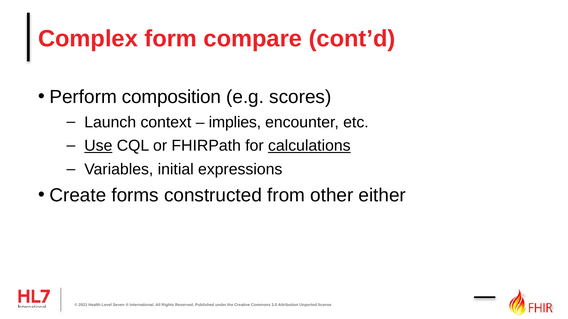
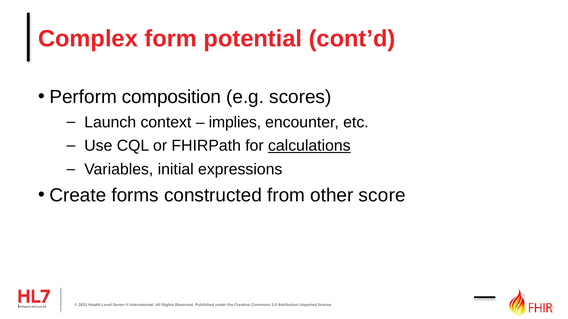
compare: compare -> potential
Use underline: present -> none
either: either -> score
